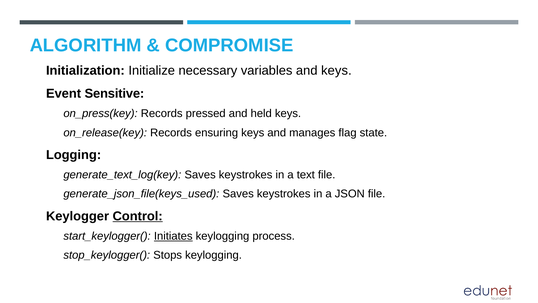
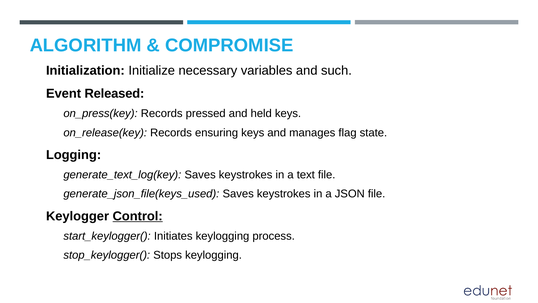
and keys: keys -> such
Sensitive: Sensitive -> Released
Initiates underline: present -> none
